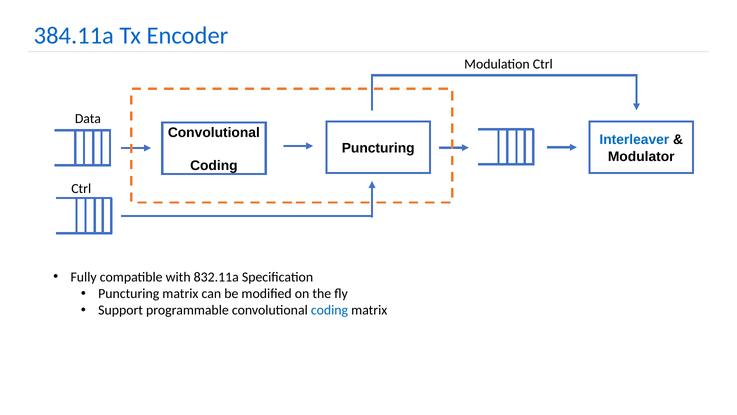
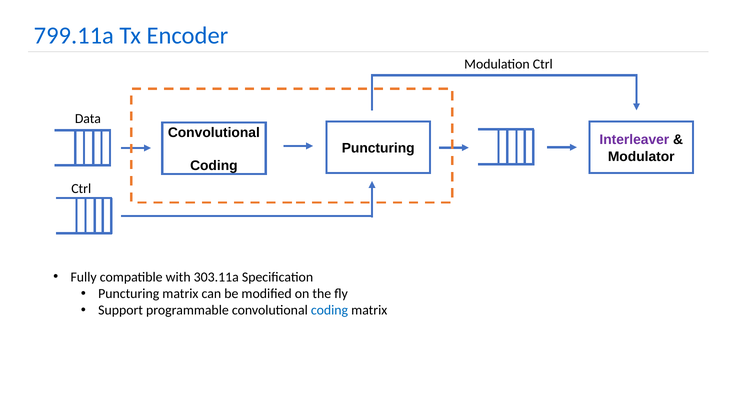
384.11a: 384.11a -> 799.11a
Interleaver colour: blue -> purple
832.11a: 832.11a -> 303.11a
